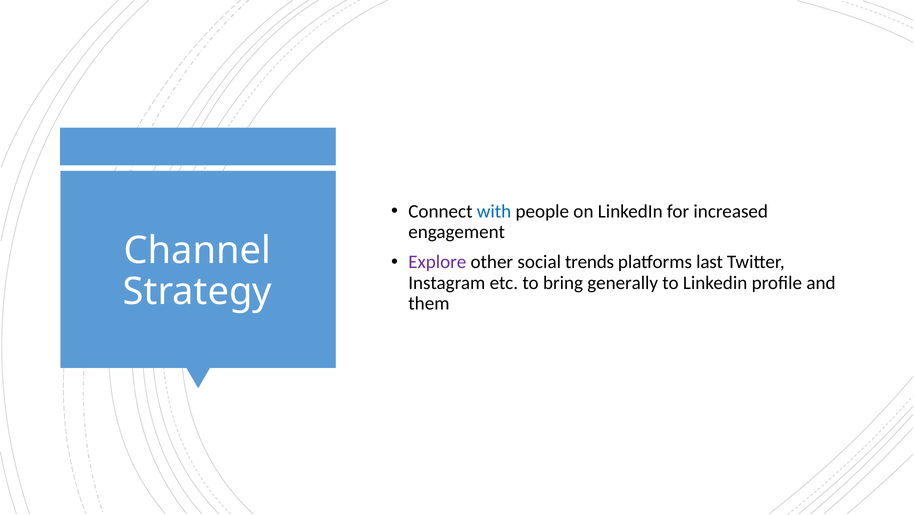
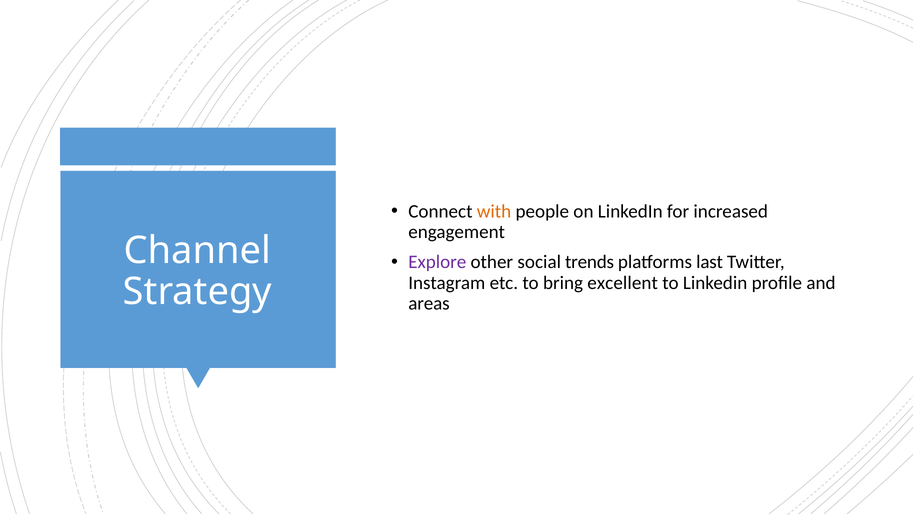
with colour: blue -> orange
generally: generally -> excellent
them: them -> areas
